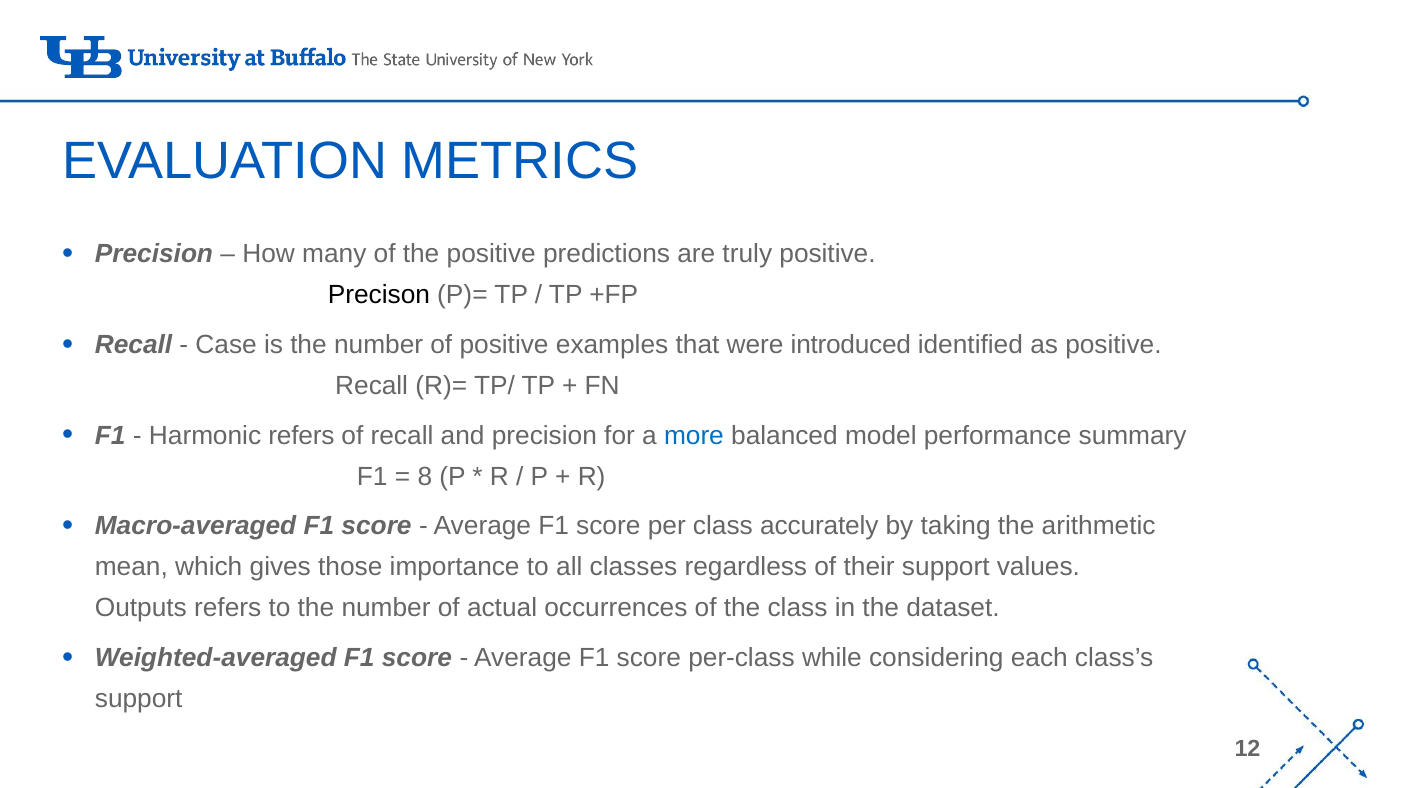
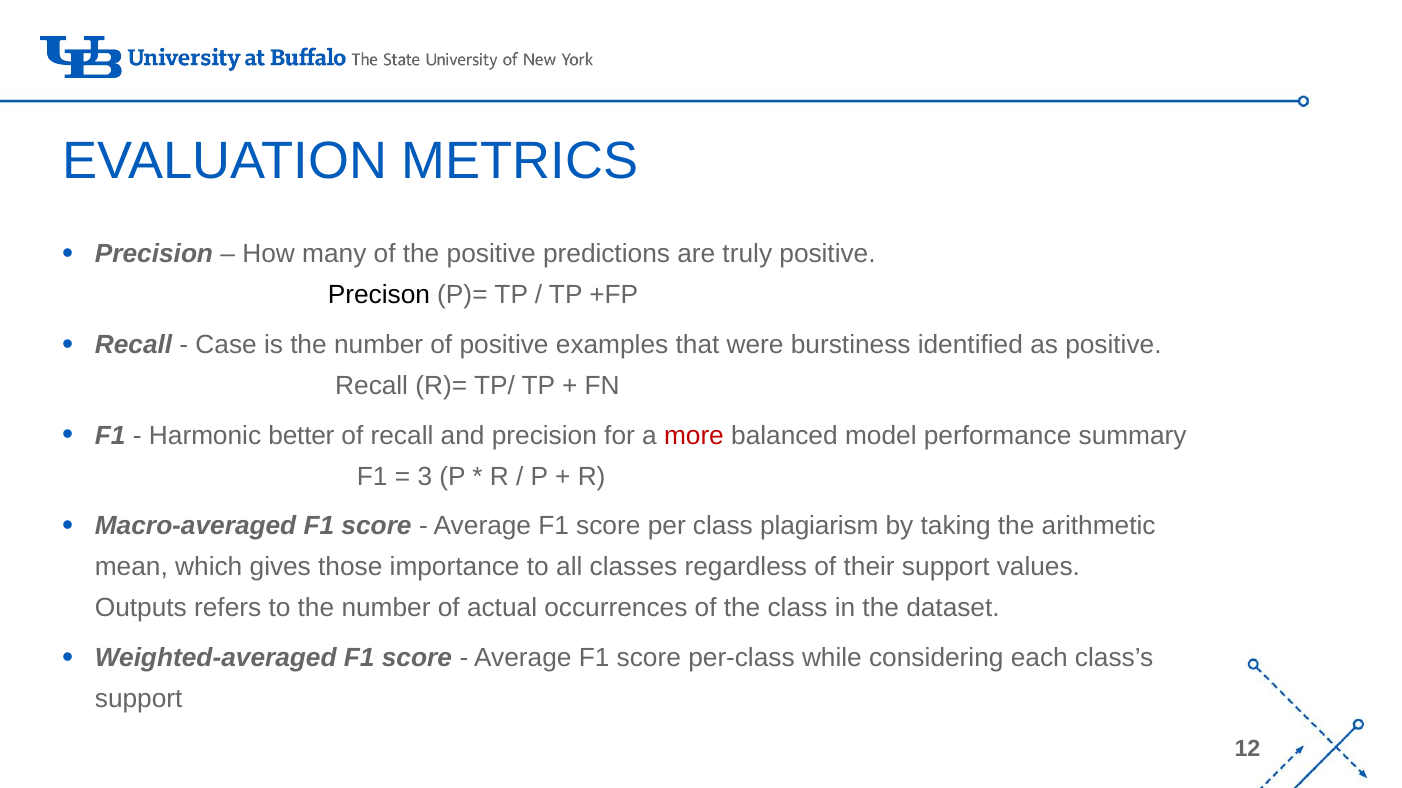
introduced: introduced -> burstiness
Harmonic refers: refers -> better
more colour: blue -> red
8: 8 -> 3
accurately: accurately -> plagiarism
